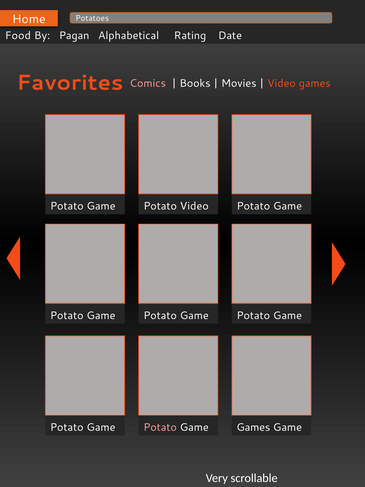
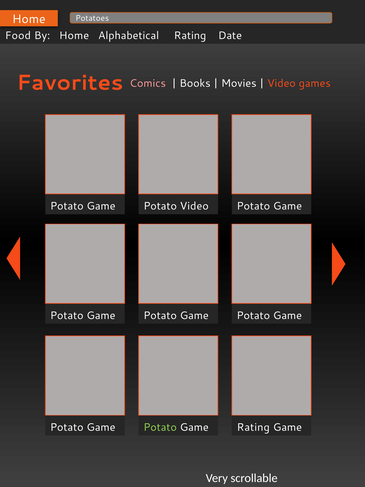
By Pagan: Pagan -> Home
Potato at (160, 427) colour: pink -> light green
Game Games: Games -> Rating
